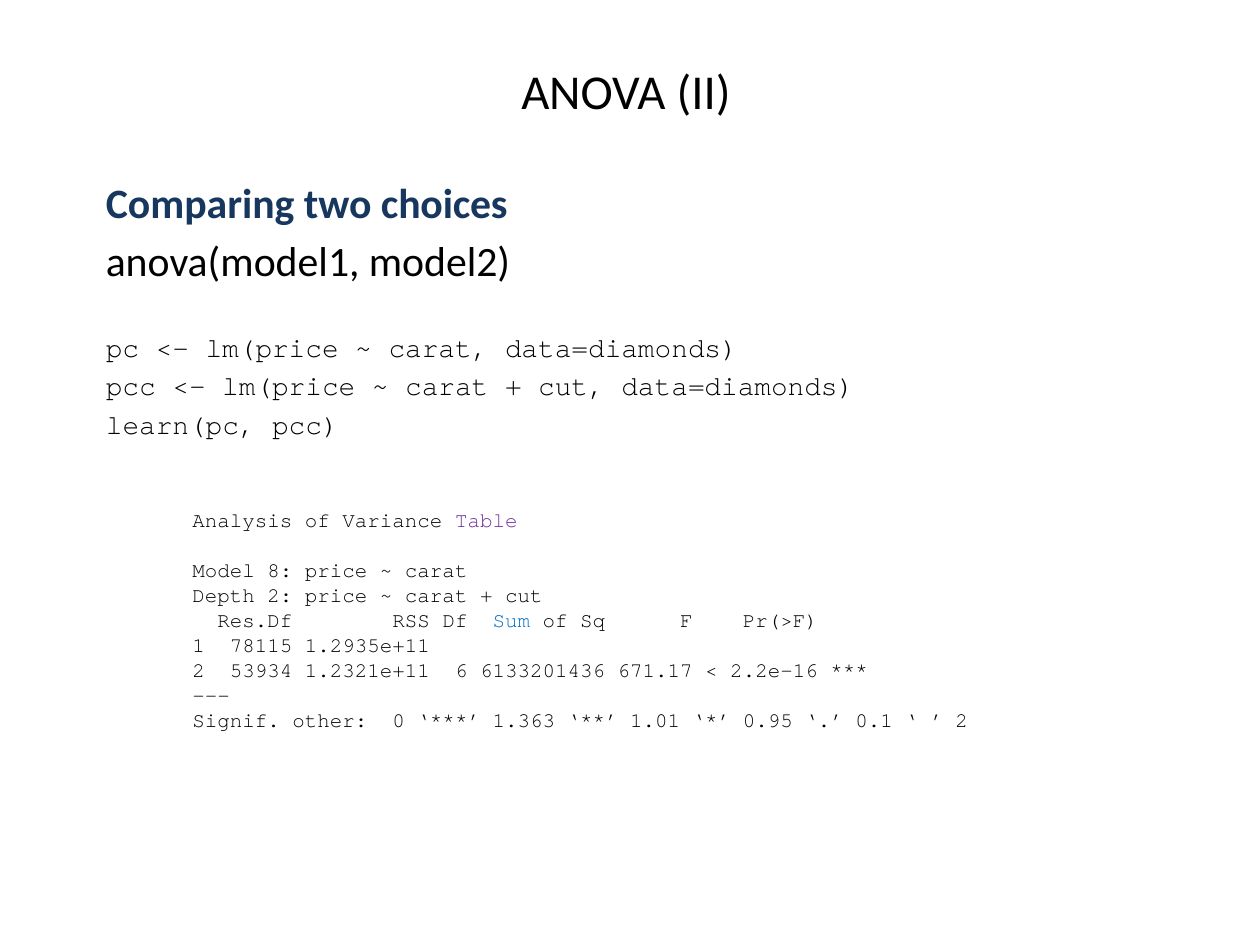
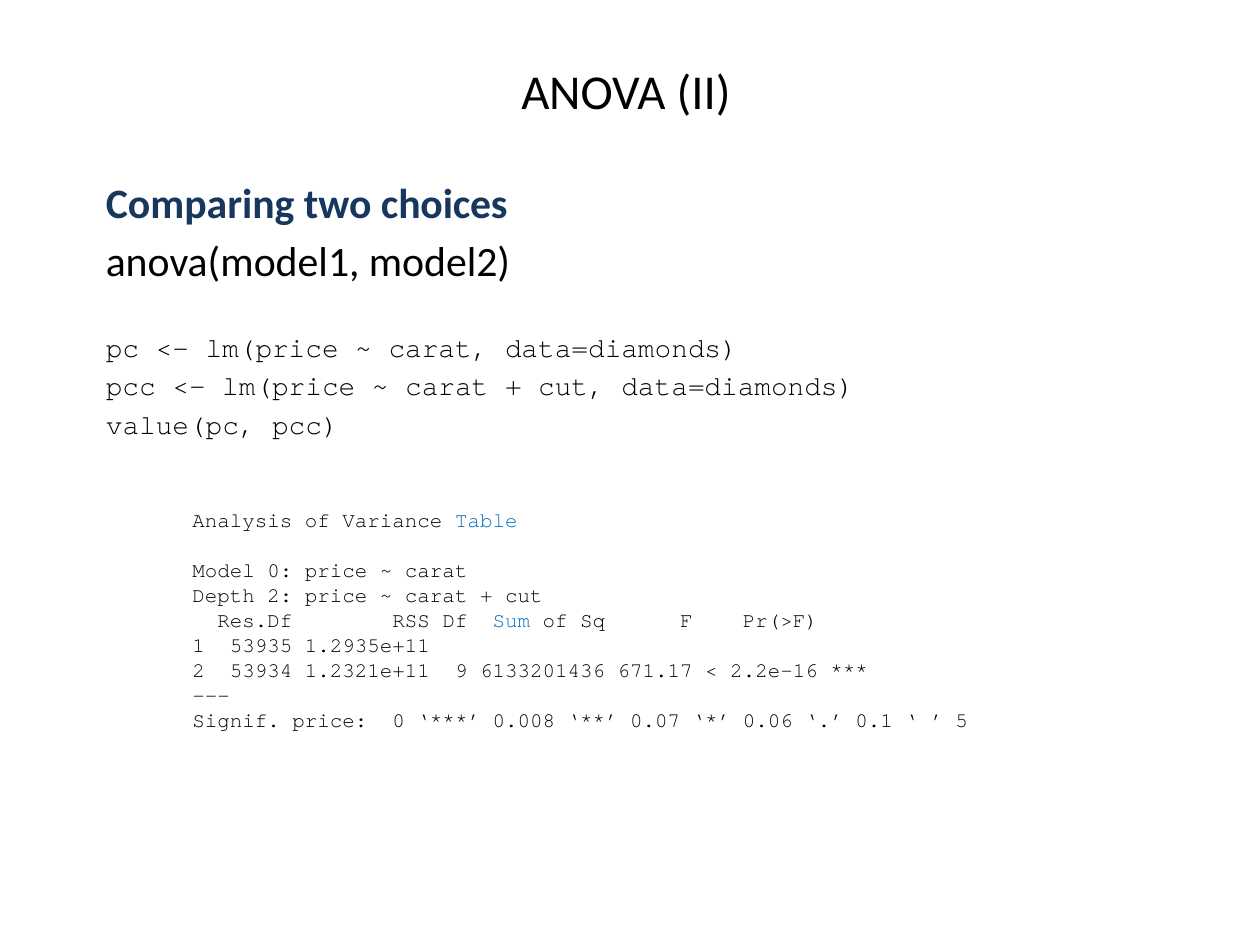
learn(pc: learn(pc -> value(pc
Table colour: purple -> blue
Model 8: 8 -> 0
78115: 78115 -> 53935
6: 6 -> 9
Signif other: other -> price
1.363: 1.363 -> 0.008
1.01: 1.01 -> 0.07
0.95: 0.95 -> 0.06
2 at (962, 721): 2 -> 5
